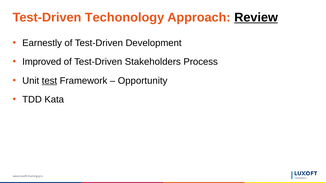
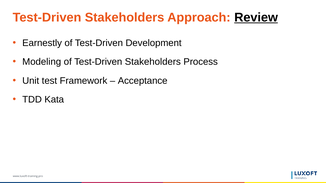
Techonology at (125, 17): Techonology -> Stakeholders
Improved: Improved -> Modeling
test underline: present -> none
Opportunity: Opportunity -> Acceptance
